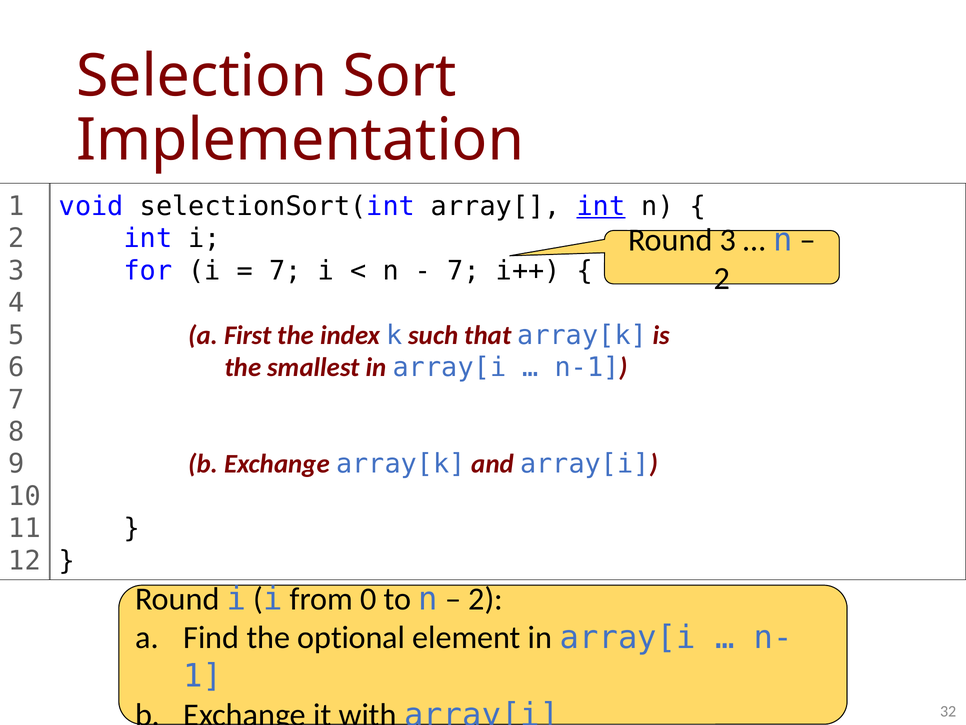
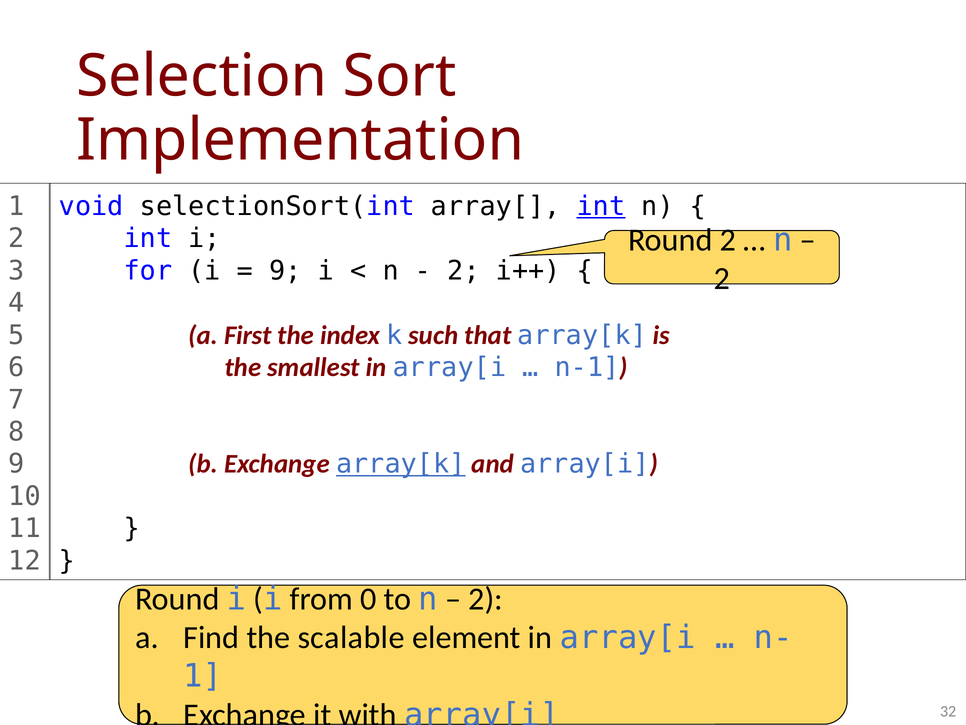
Round 3: 3 -> 2
7 at (285, 271): 7 -> 9
7 at (464, 271): 7 -> 2
array[k at (401, 464) underline: none -> present
optional: optional -> scalable
